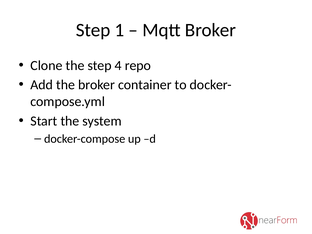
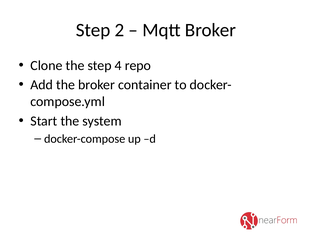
1: 1 -> 2
